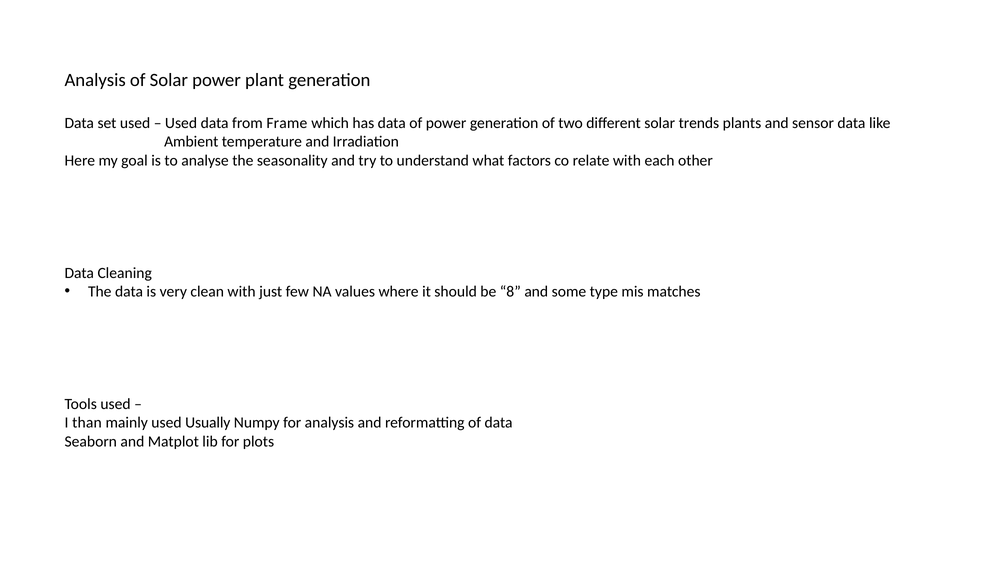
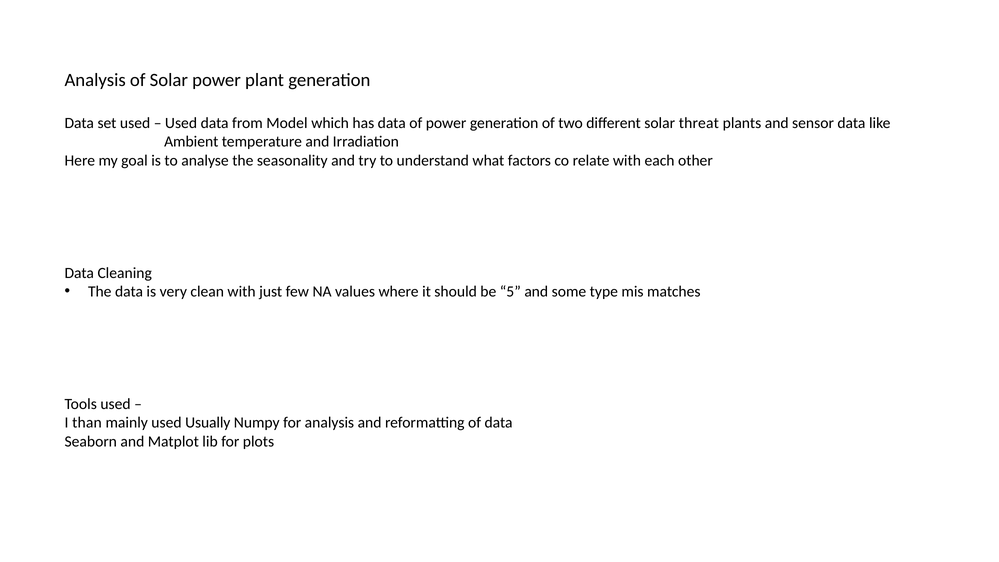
Frame: Frame -> Model
trends: trends -> threat
8: 8 -> 5
